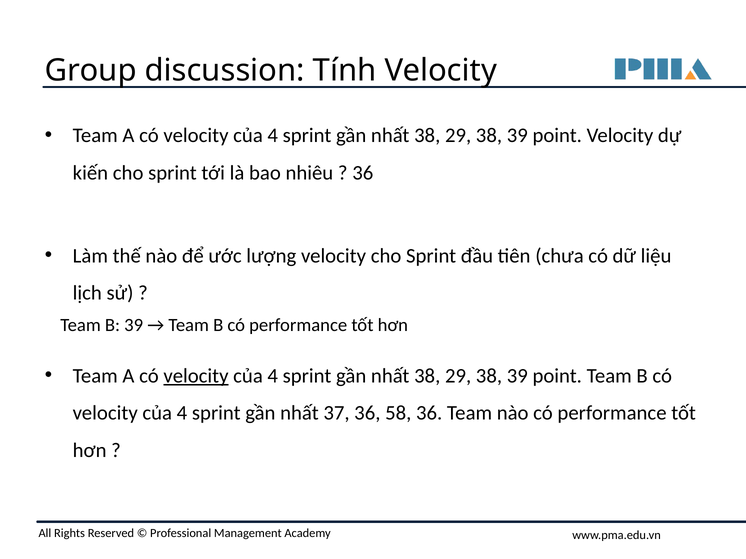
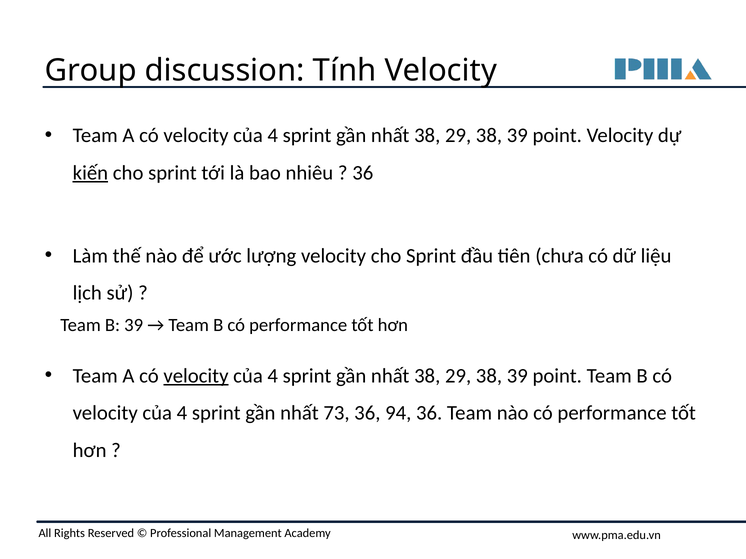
kiến underline: none -> present
37: 37 -> 73
58: 58 -> 94
